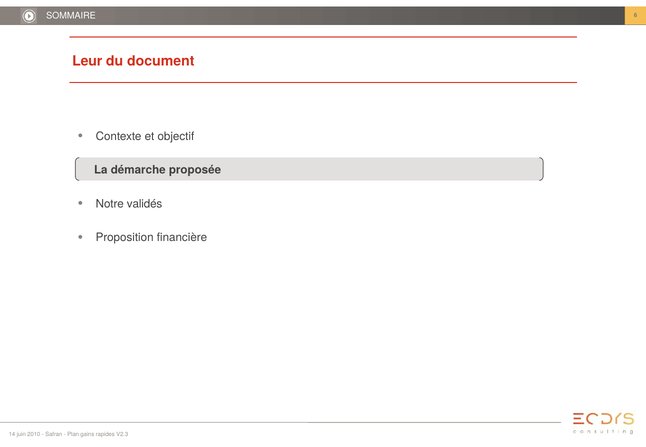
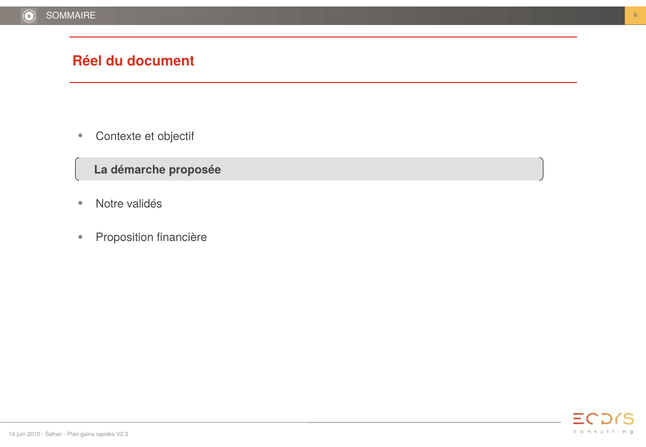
Leur: Leur -> Réel
